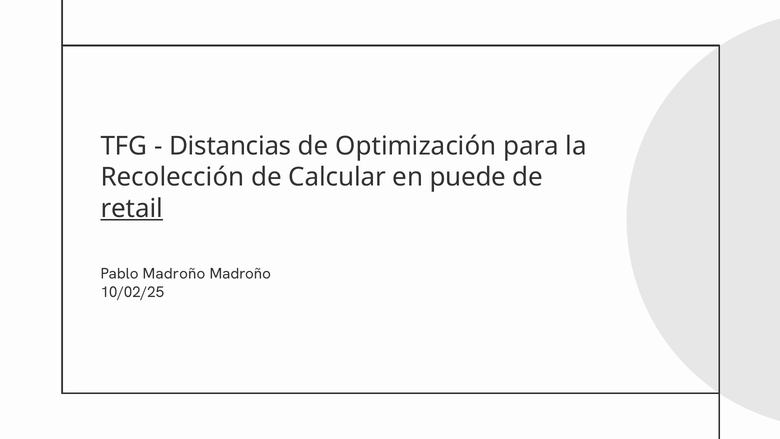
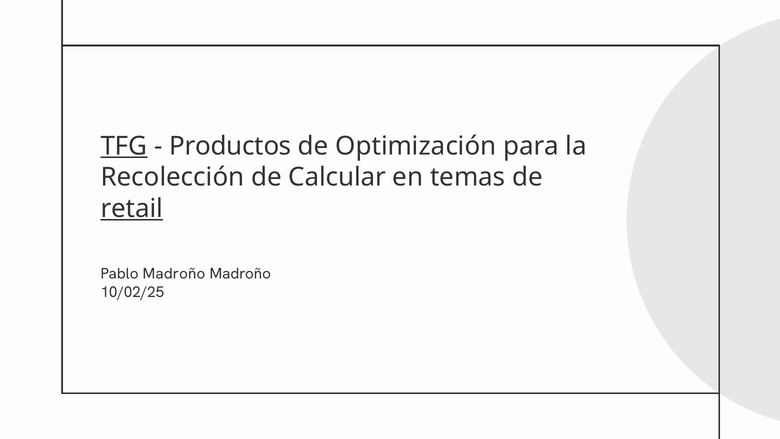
TFG underline: none -> present
Distancias: Distancias -> Productos
puede: puede -> temas
